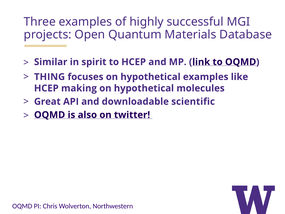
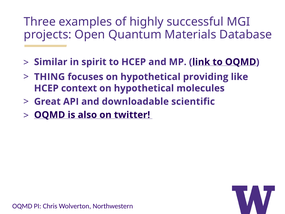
hypothetical examples: examples -> providing
making: making -> context
